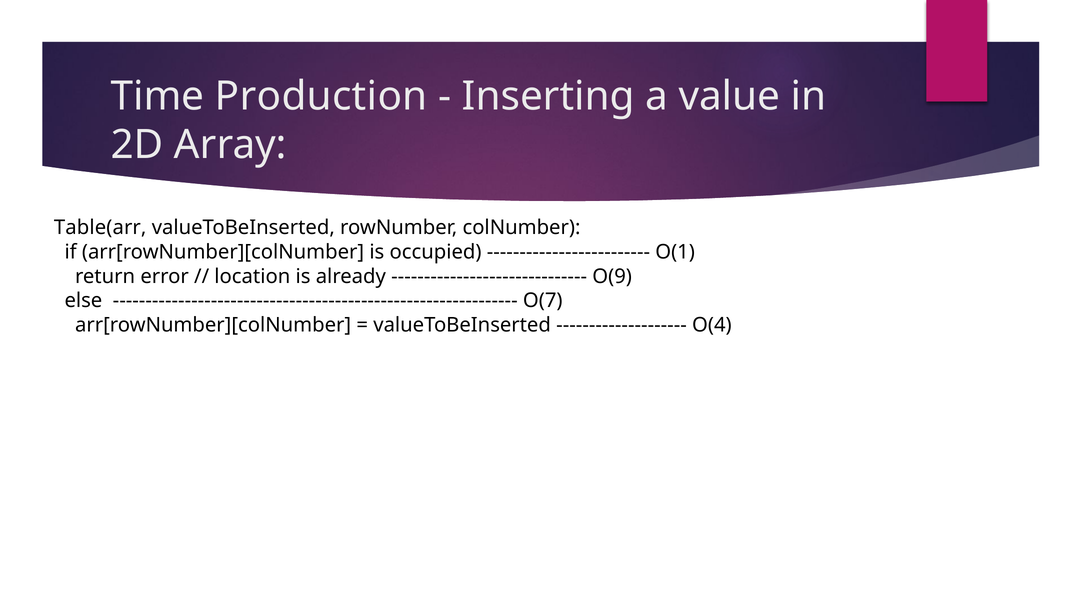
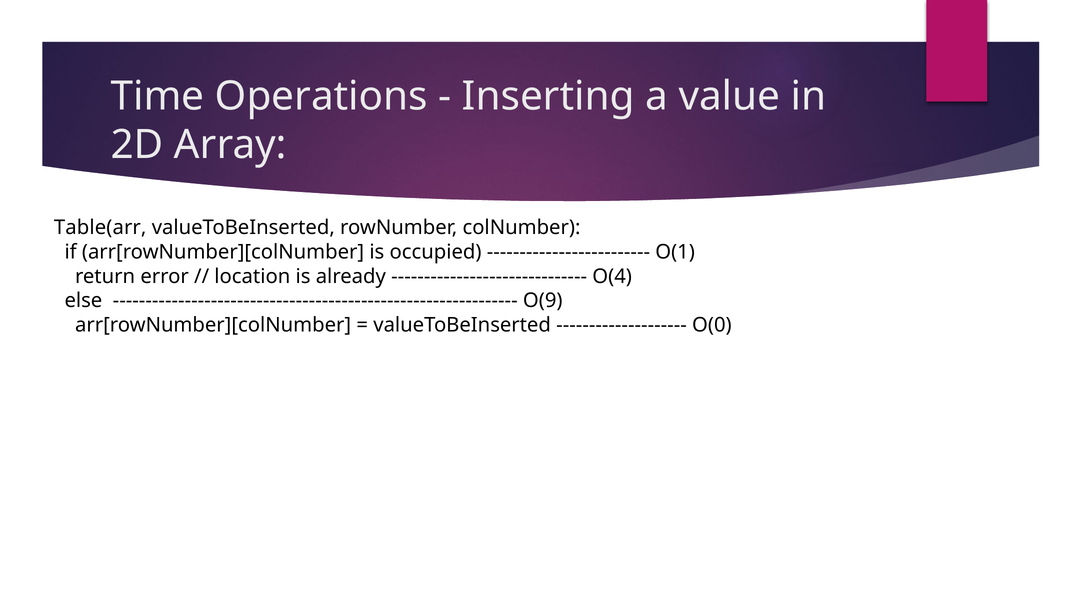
Production: Production -> Operations
O(9: O(9 -> O(4
O(7: O(7 -> O(9
O(4: O(4 -> O(0
